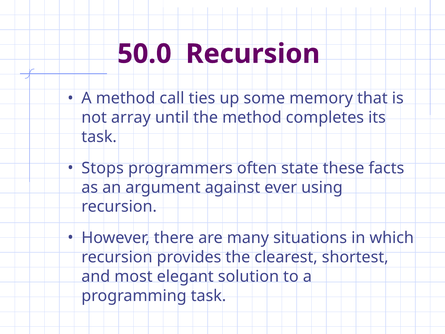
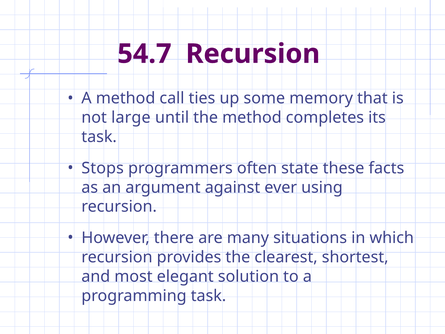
50.0: 50.0 -> 54.7
array: array -> large
